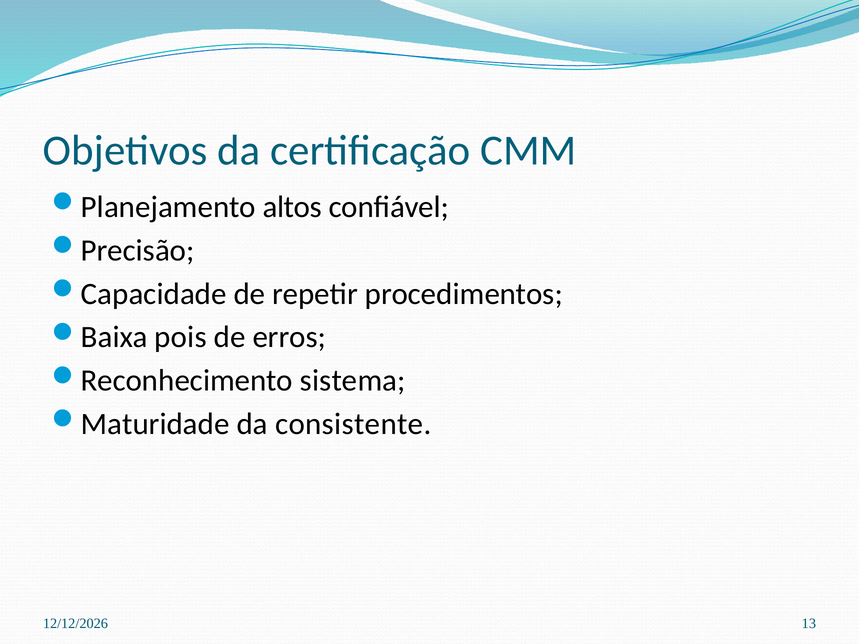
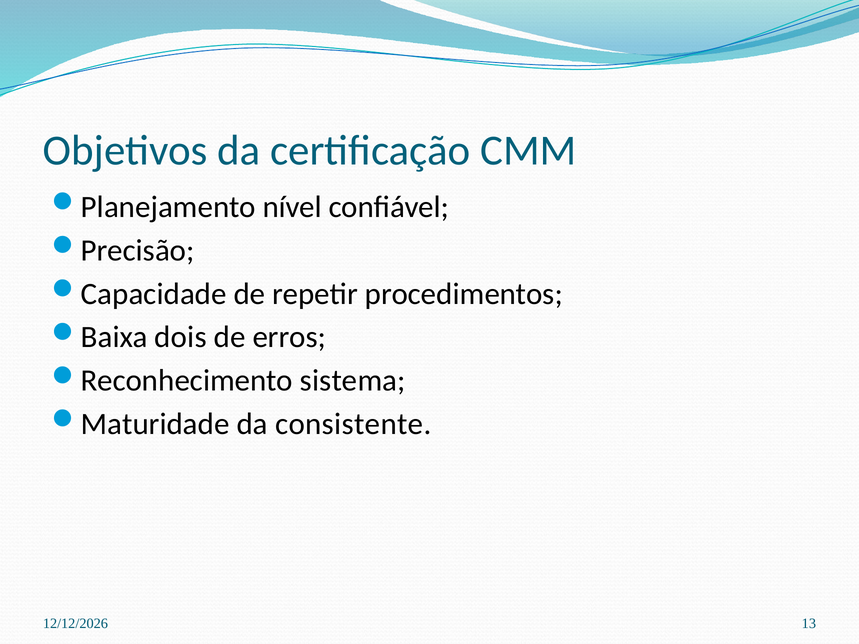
altos: altos -> nível
pois: pois -> dois
